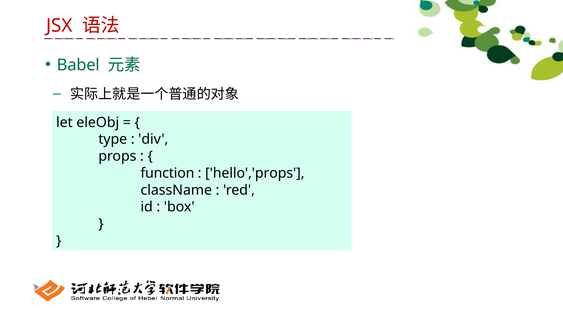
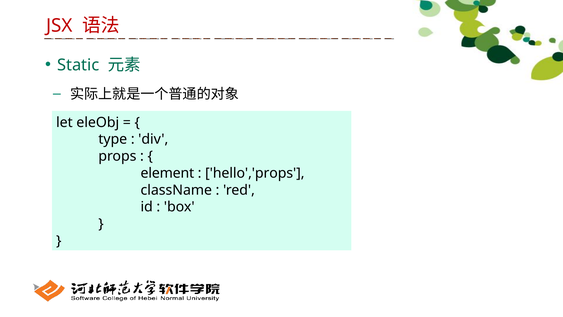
Babel: Babel -> Static
function: function -> element
